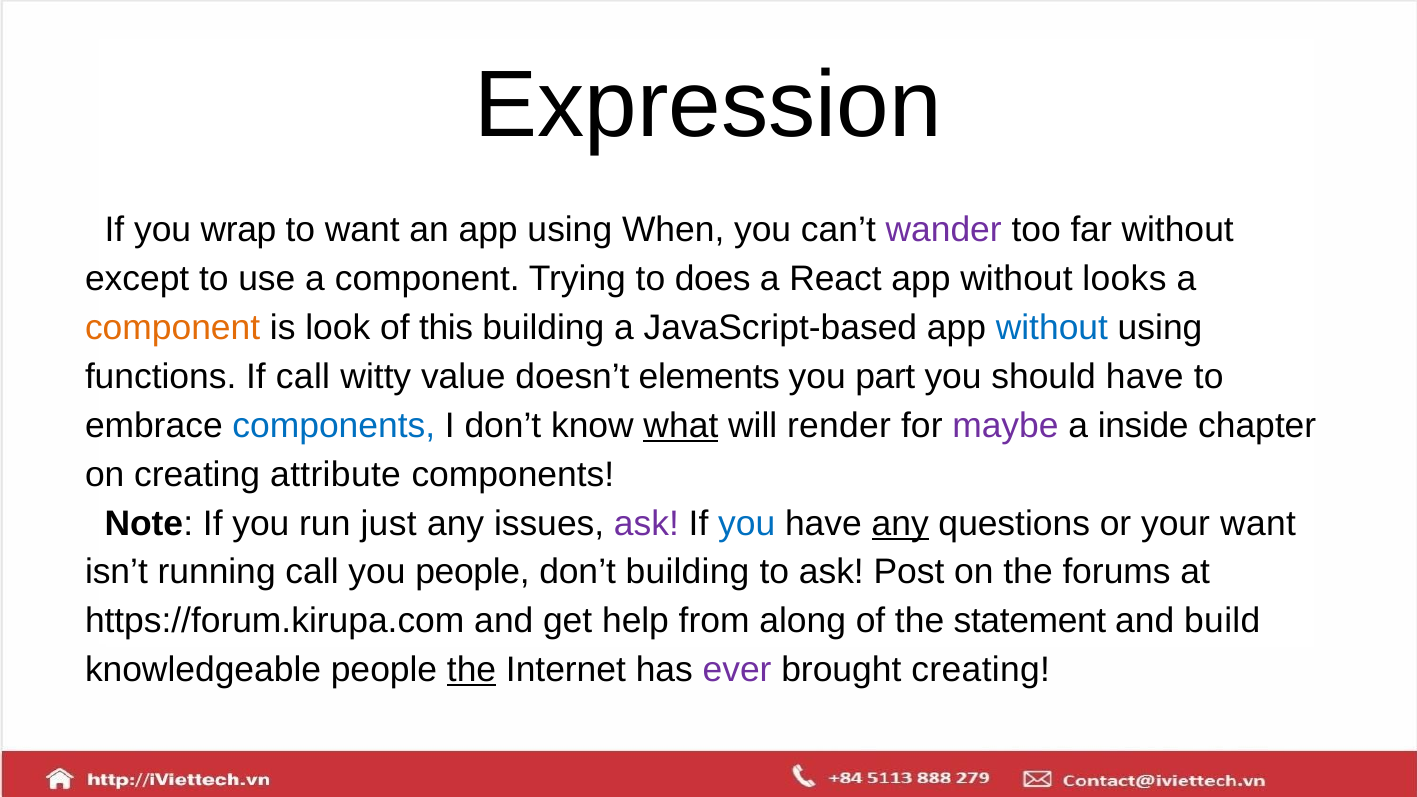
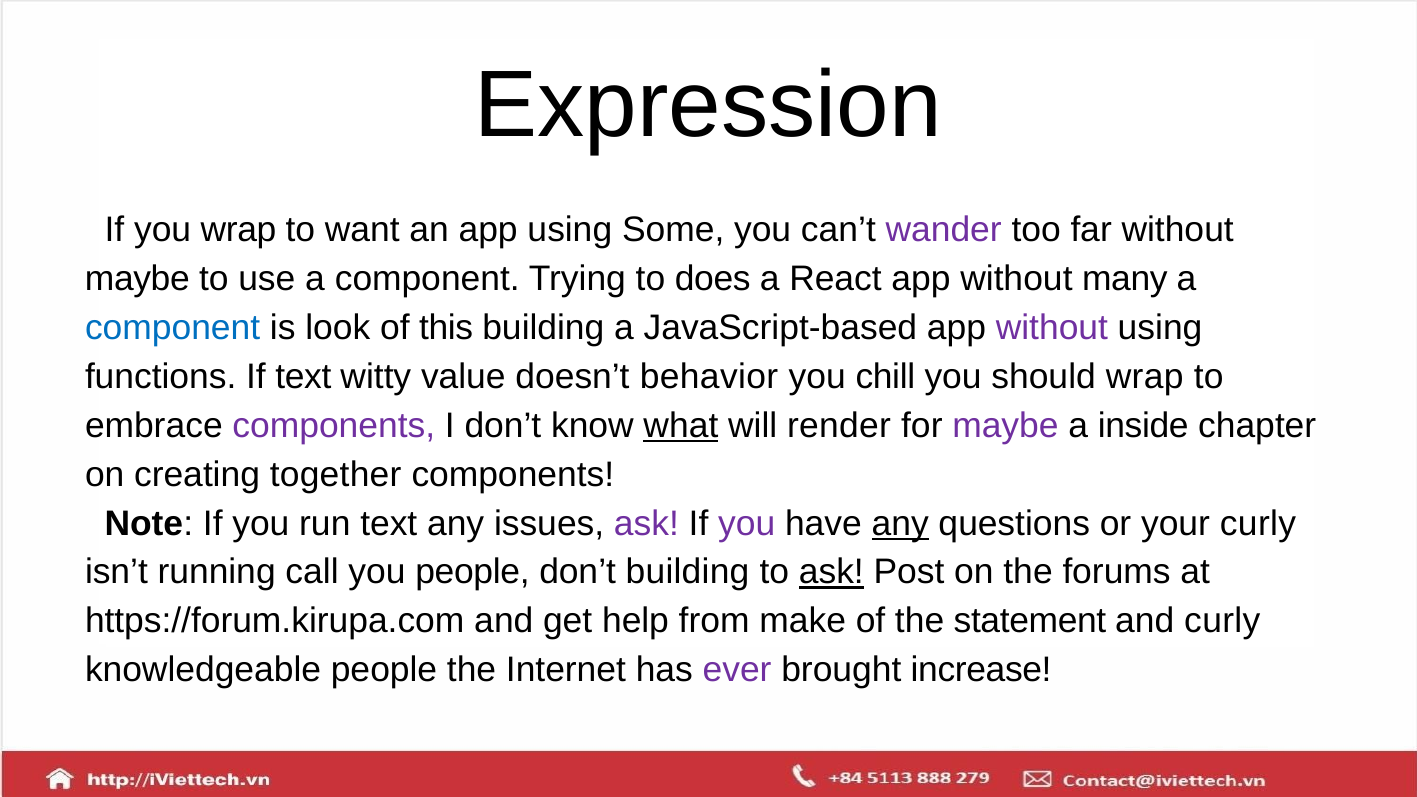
When: When -> Some
except at (137, 279): except -> maybe
looks: looks -> many
component at (173, 328) colour: orange -> blue
without at (1052, 328) colour: blue -> purple
If call: call -> text
elements: elements -> behavior
part: part -> chill
should have: have -> wrap
components at (334, 426) colour: blue -> purple
attribute: attribute -> together
run just: just -> text
you at (747, 523) colour: blue -> purple
your want: want -> curly
ask at (831, 572) underline: none -> present
along: along -> make
and build: build -> curly
the at (472, 670) underline: present -> none
brought creating: creating -> increase
